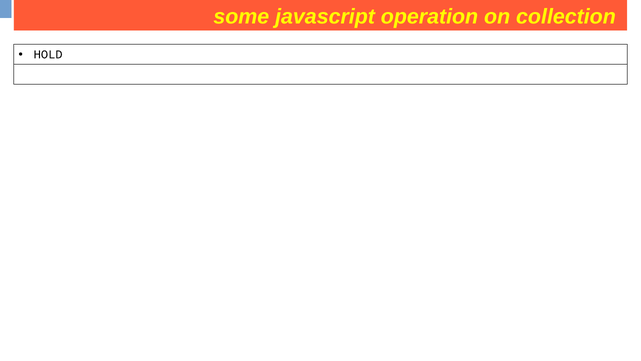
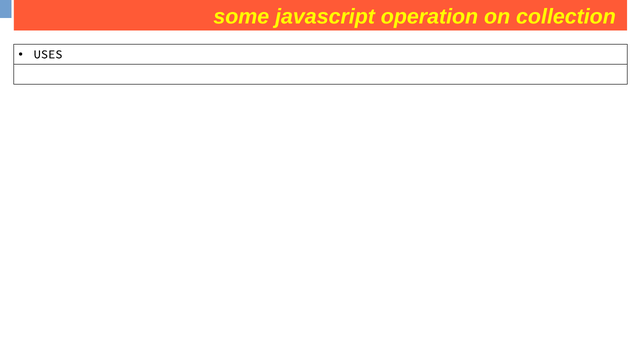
HOLD: HOLD -> USES
